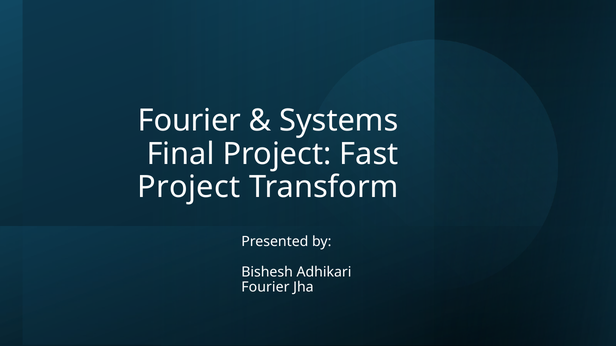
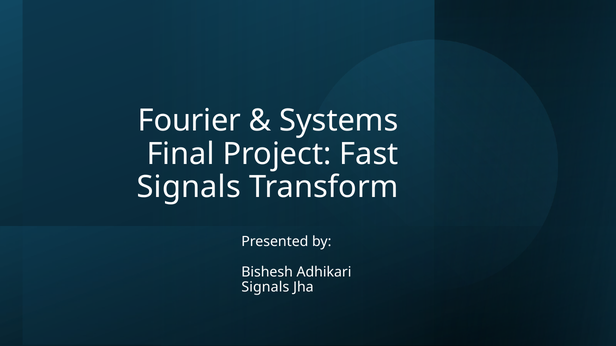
Project at (189, 187): Project -> Signals
Fourier at (265, 288): Fourier -> Signals
